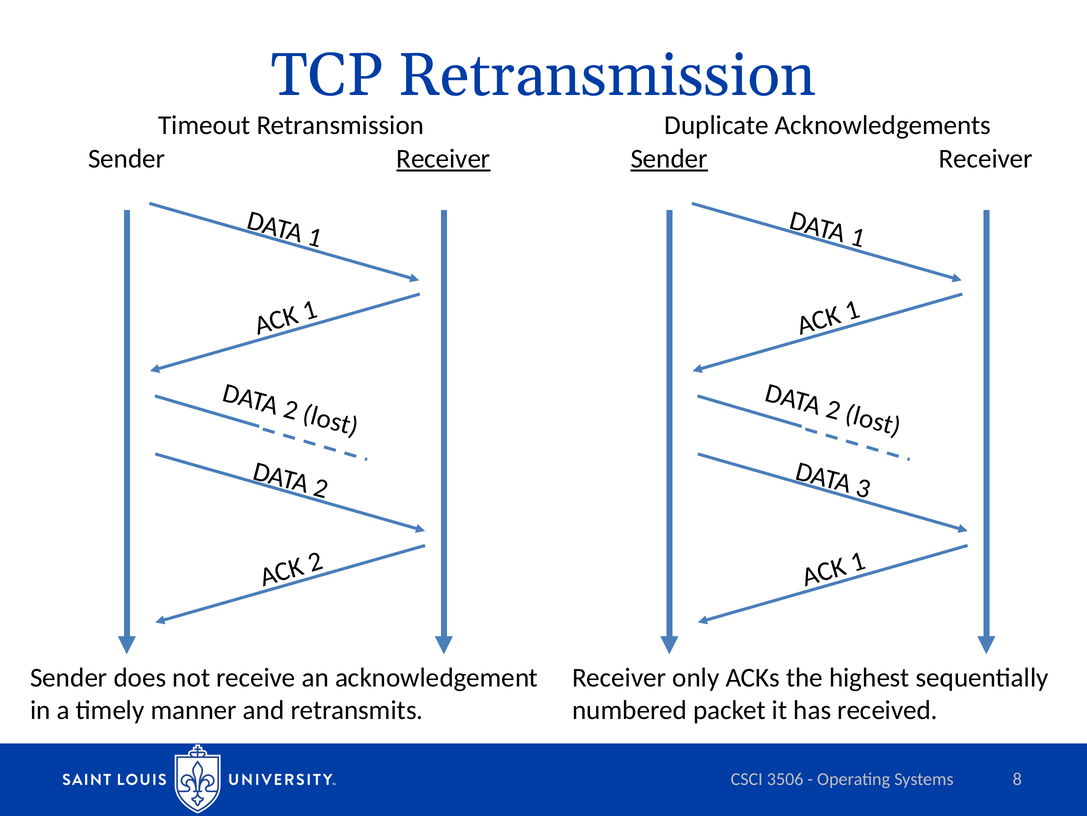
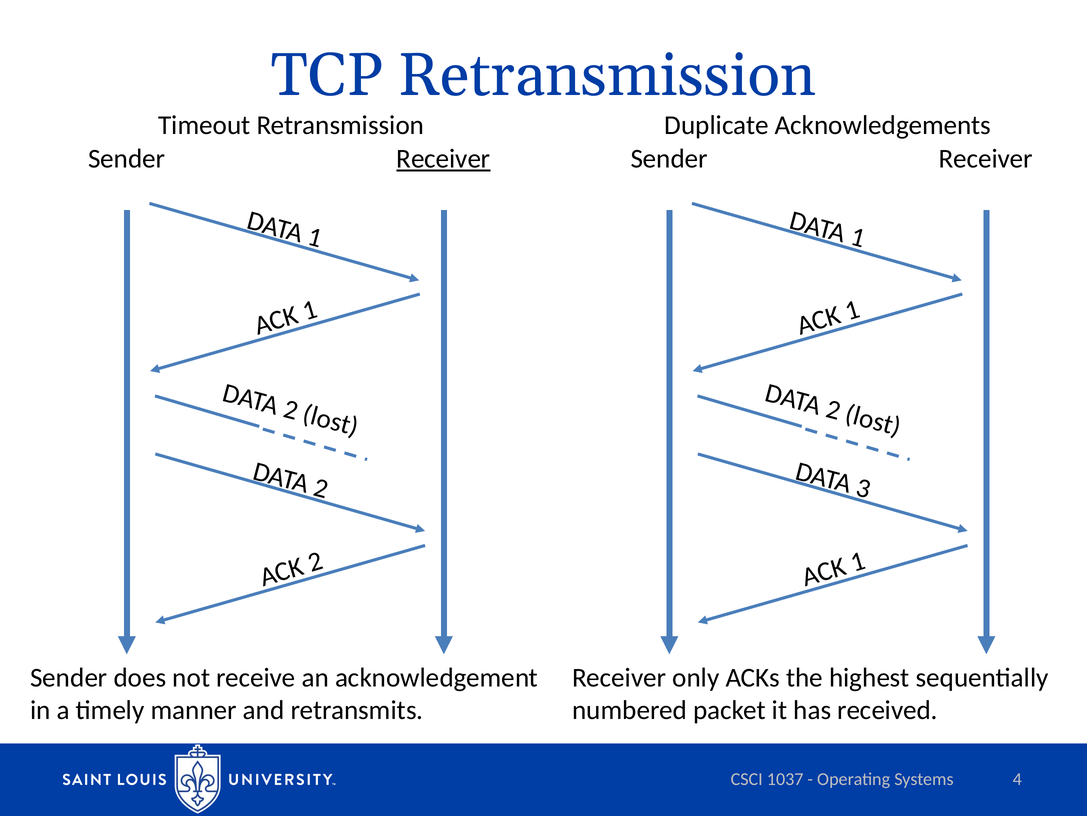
Sender at (669, 159) underline: present -> none
3506: 3506 -> 1037
8: 8 -> 4
